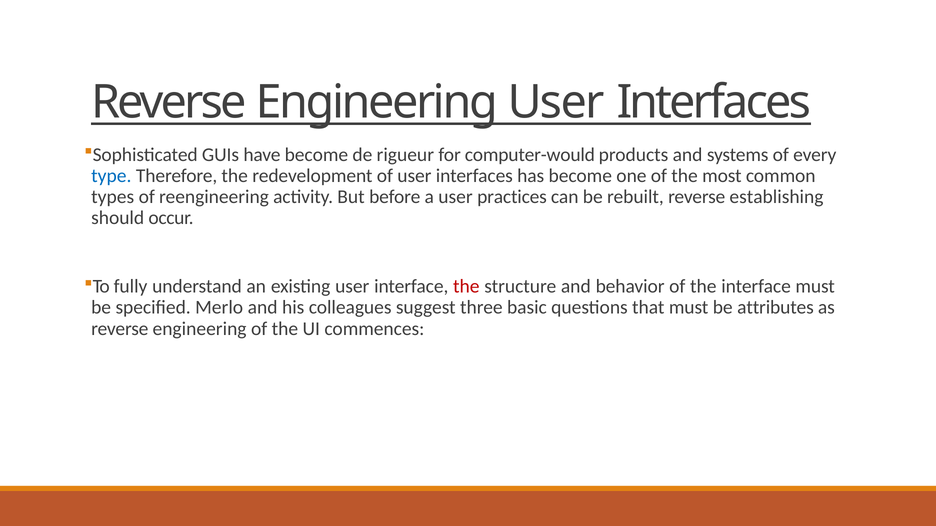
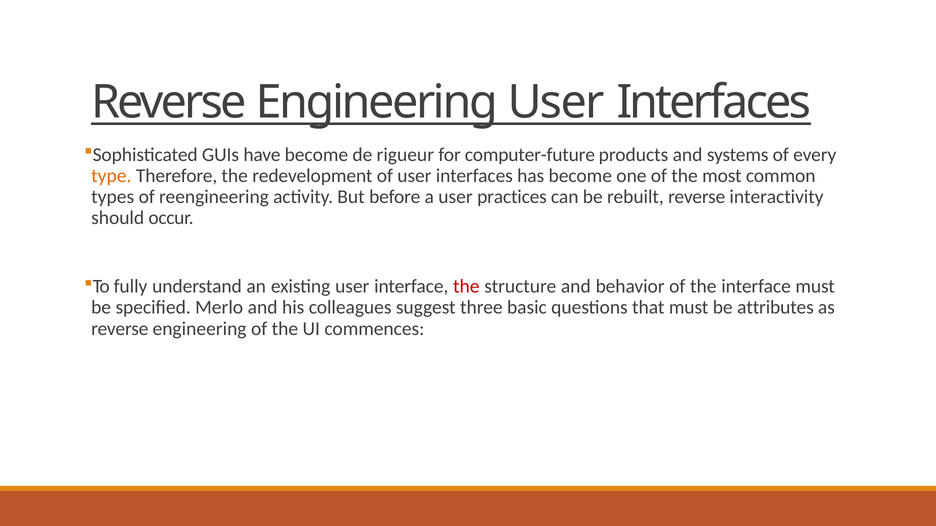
computer-would: computer-would -> computer-future
type colour: blue -> orange
establishing: establishing -> interactivity
